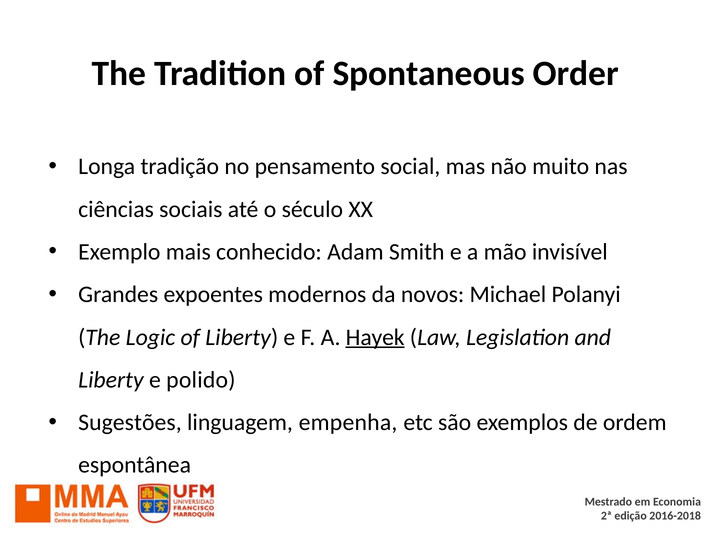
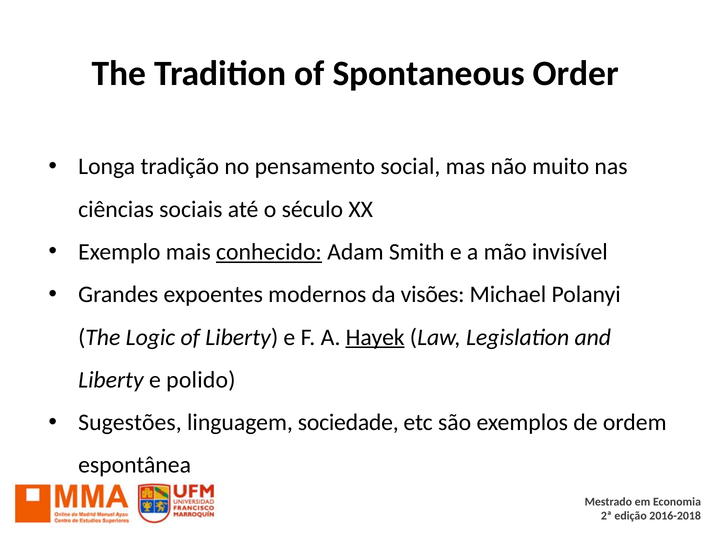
conhecido underline: none -> present
novos: novos -> visões
empenha: empenha -> sociedade
